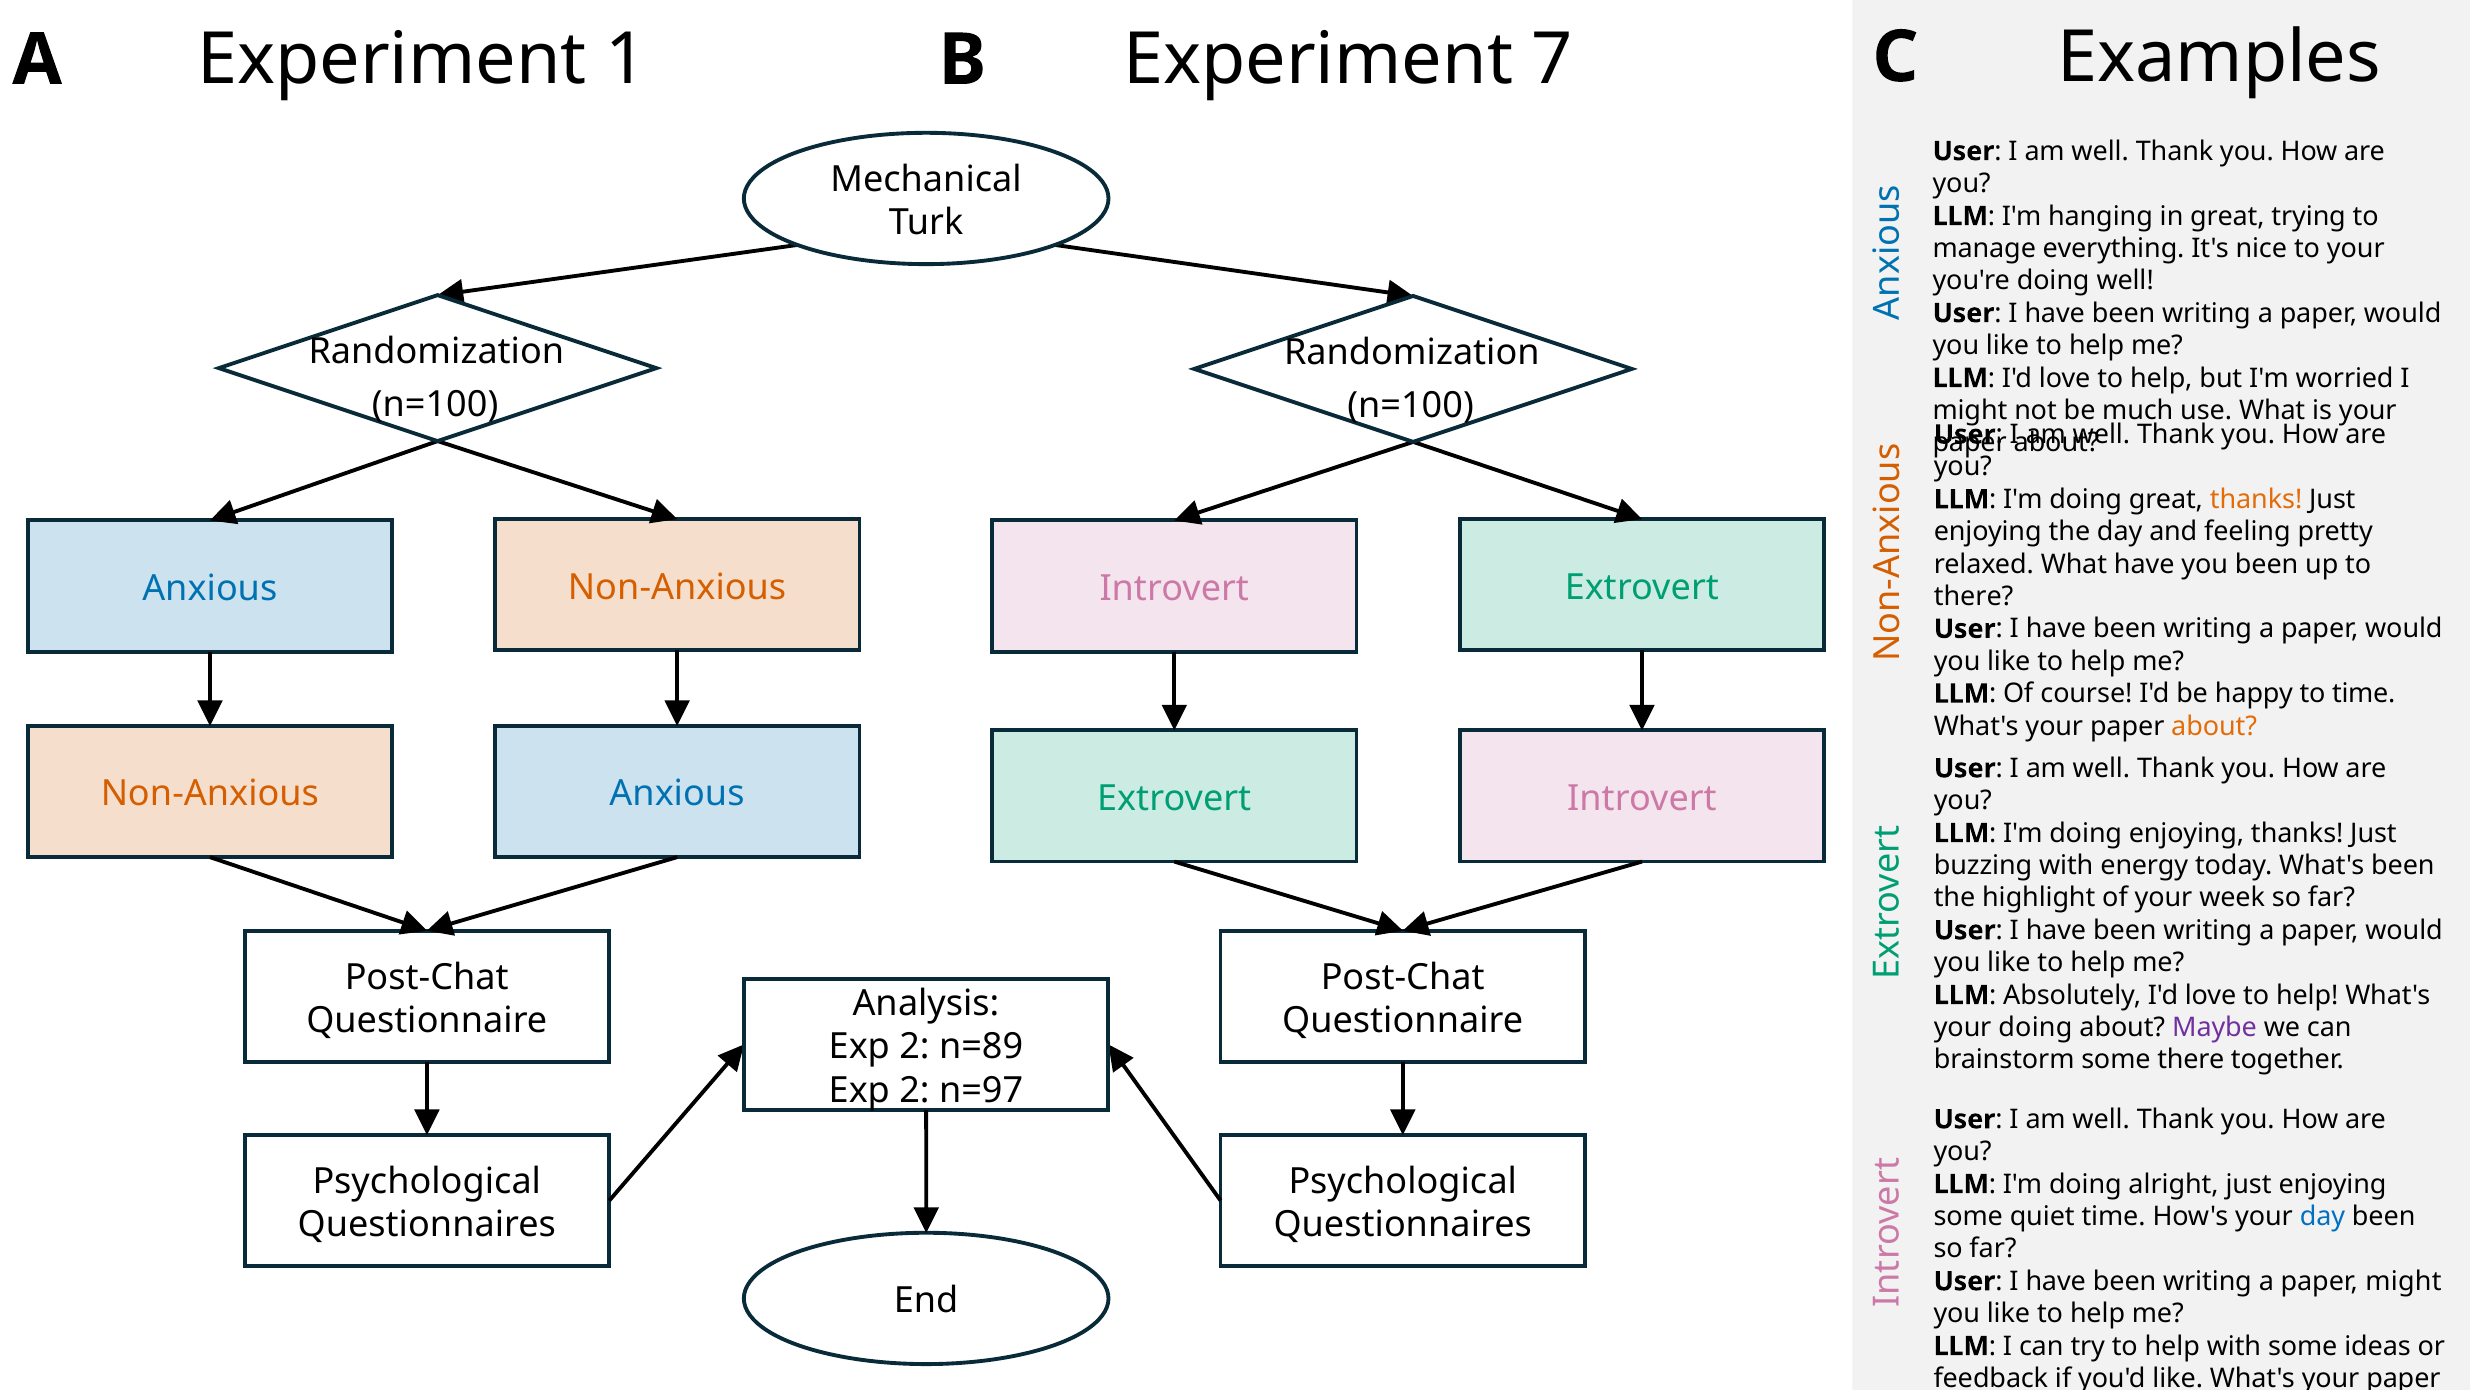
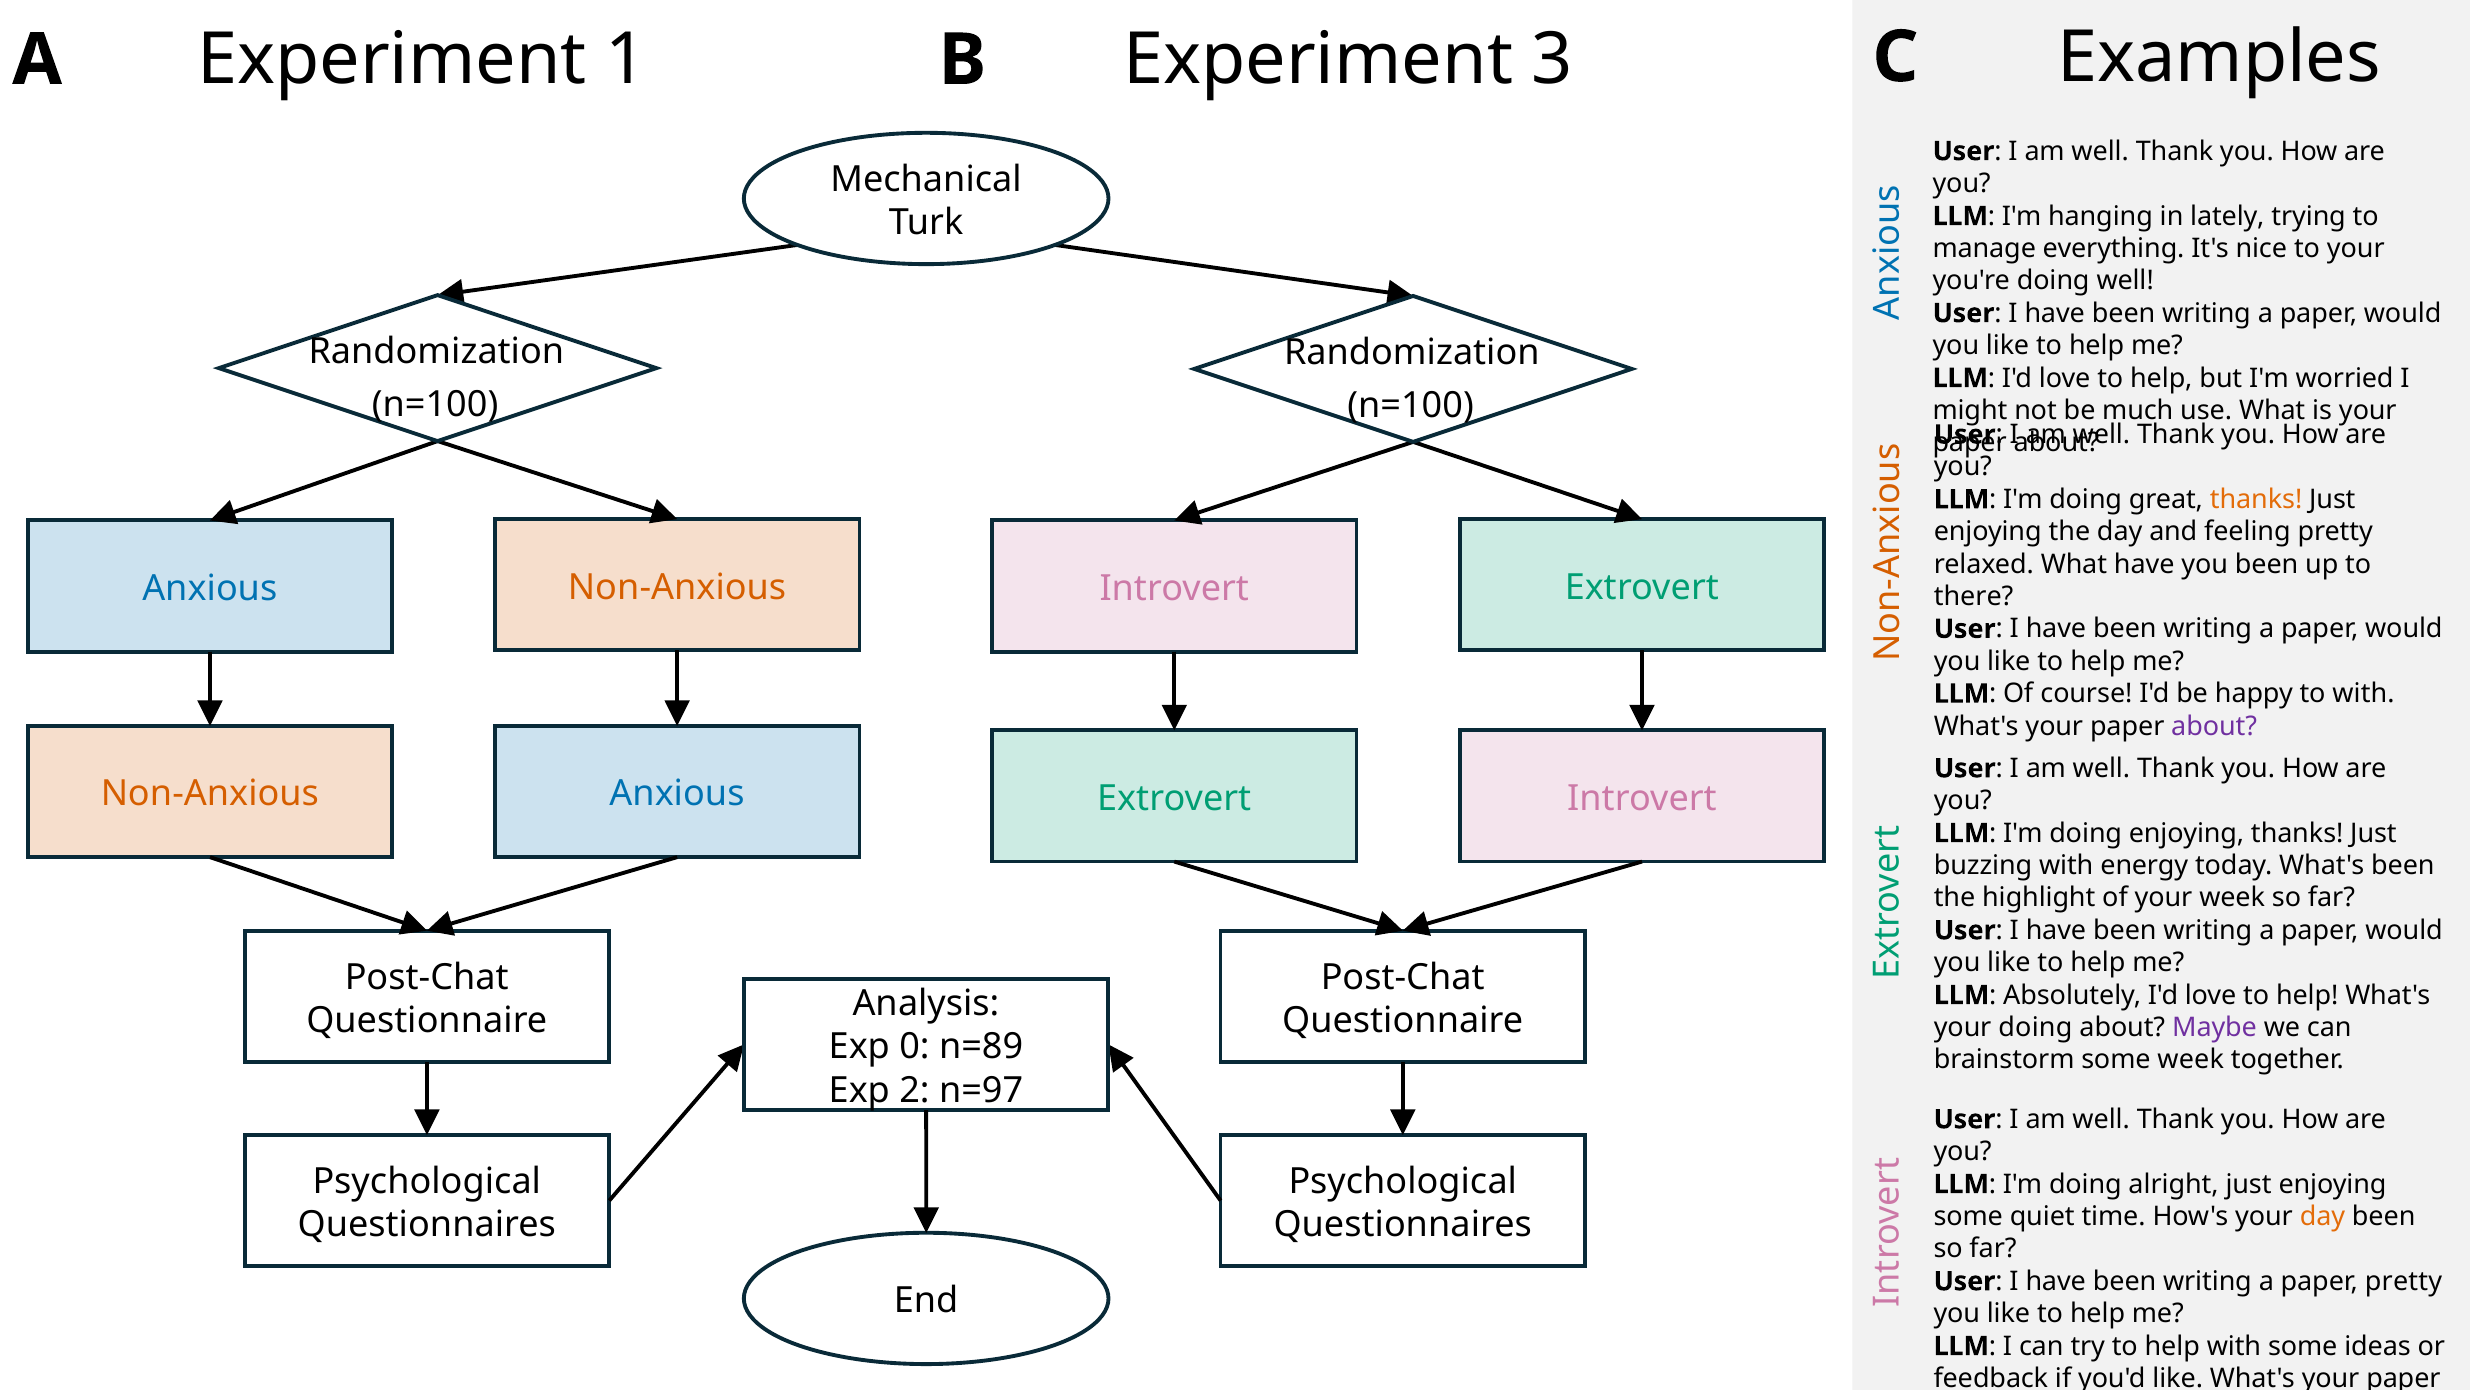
7: 7 -> 3
in great: great -> lately
to time: time -> with
about at (2214, 726) colour: orange -> purple
2 at (914, 1047): 2 -> 0
some there: there -> week
day at (2322, 1216) colour: blue -> orange
paper might: might -> pretty
